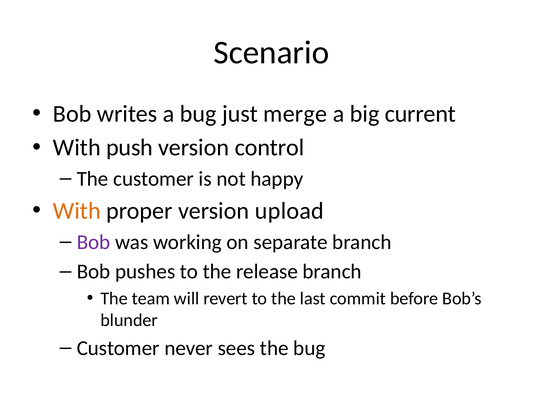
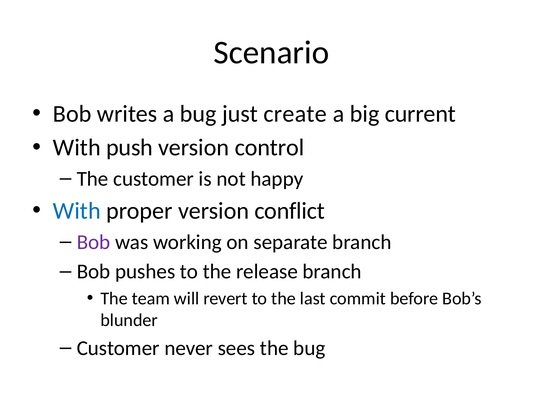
merge: merge -> create
With at (77, 211) colour: orange -> blue
upload: upload -> conflict
